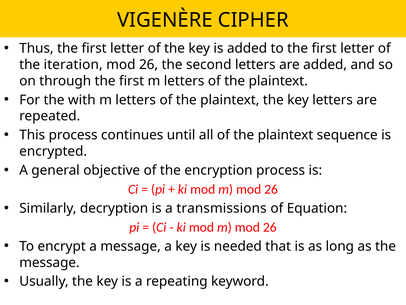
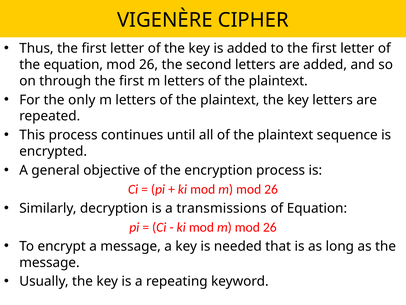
the iteration: iteration -> equation
with: with -> only
